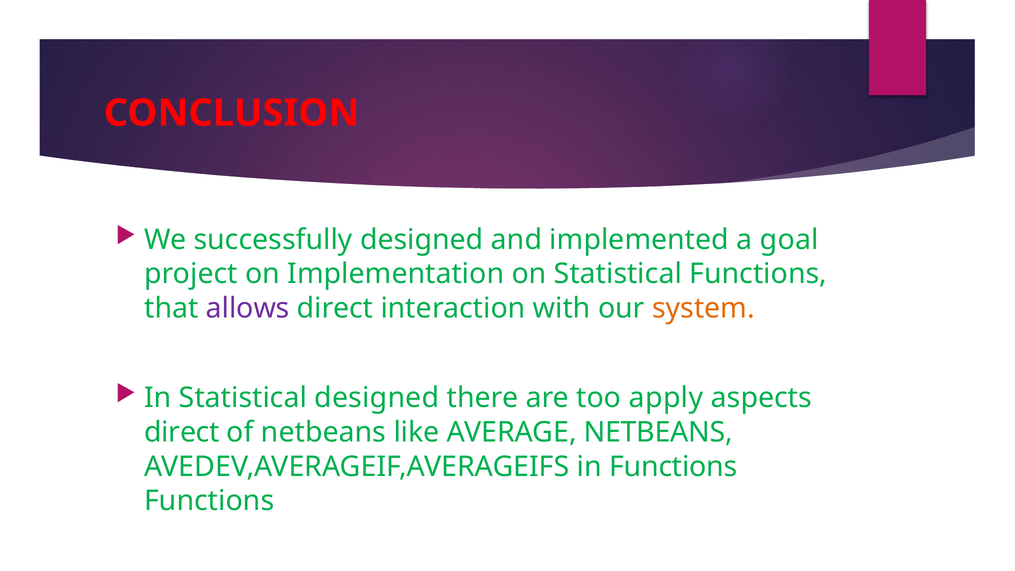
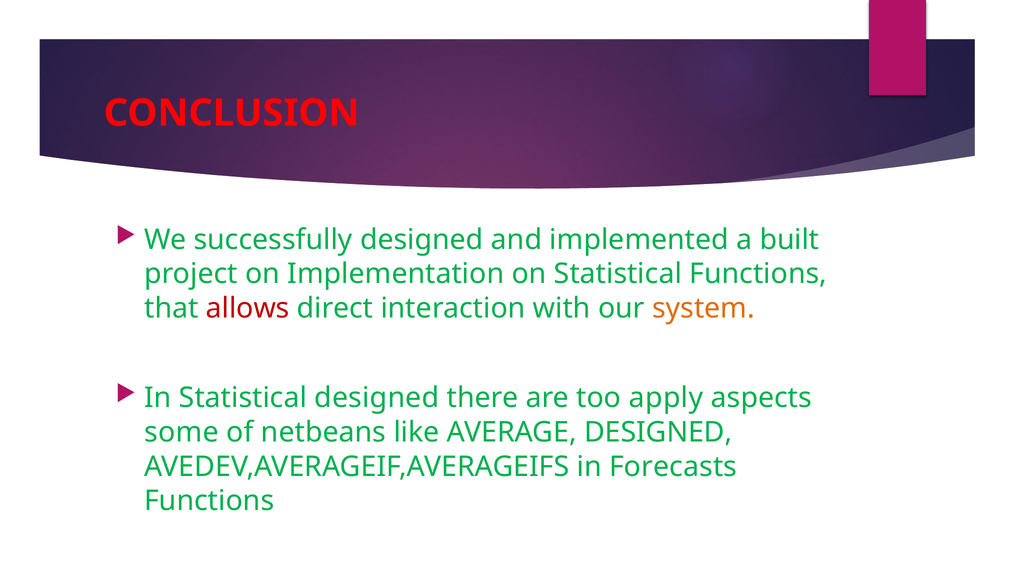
goal: goal -> built
allows colour: purple -> red
direct at (182, 432): direct -> some
AVERAGE NETBEANS: NETBEANS -> DESIGNED
in Functions: Functions -> Forecasts
